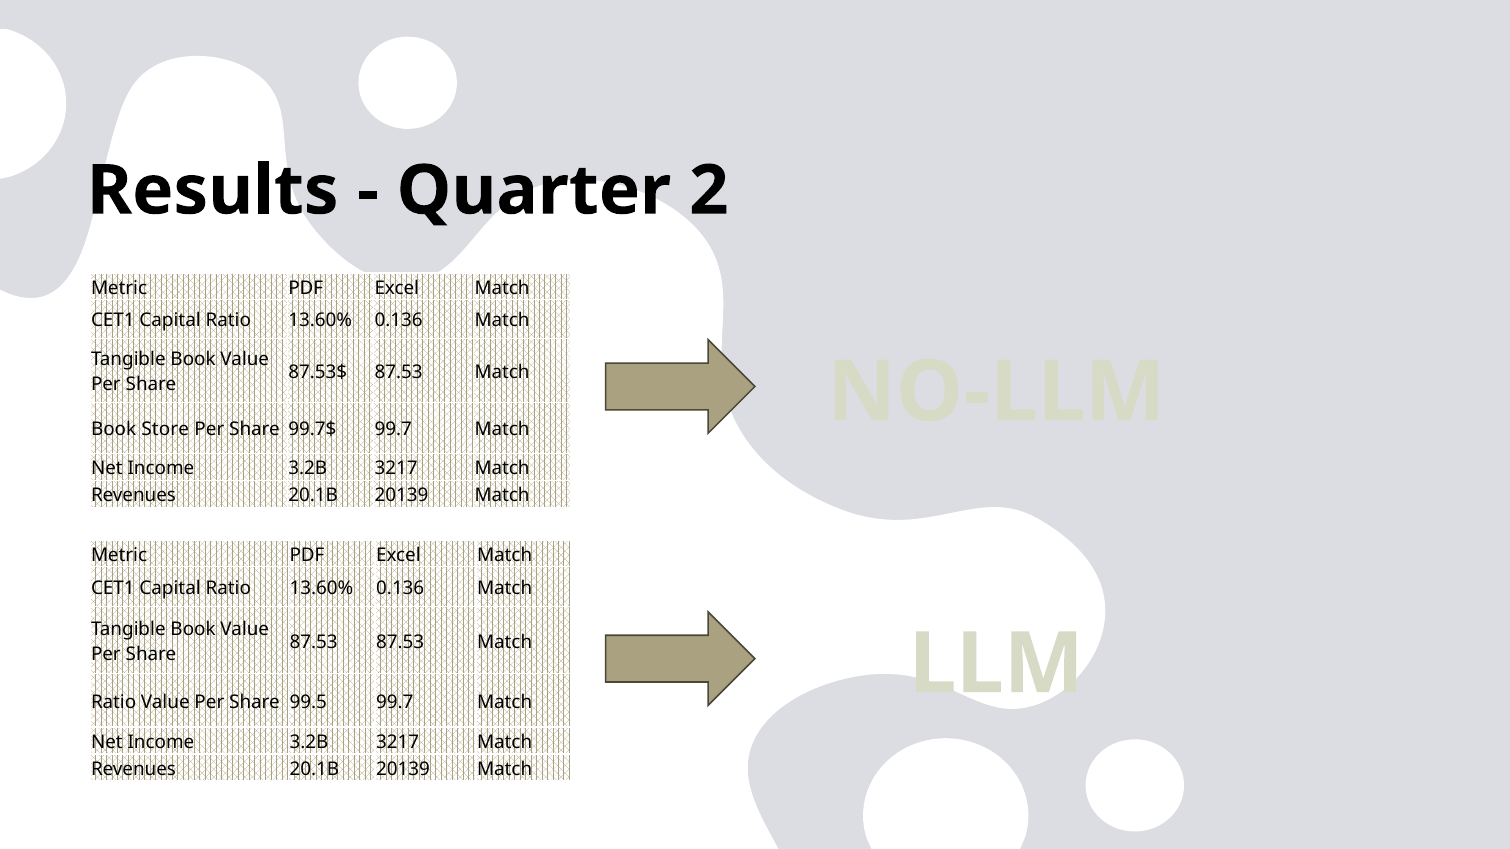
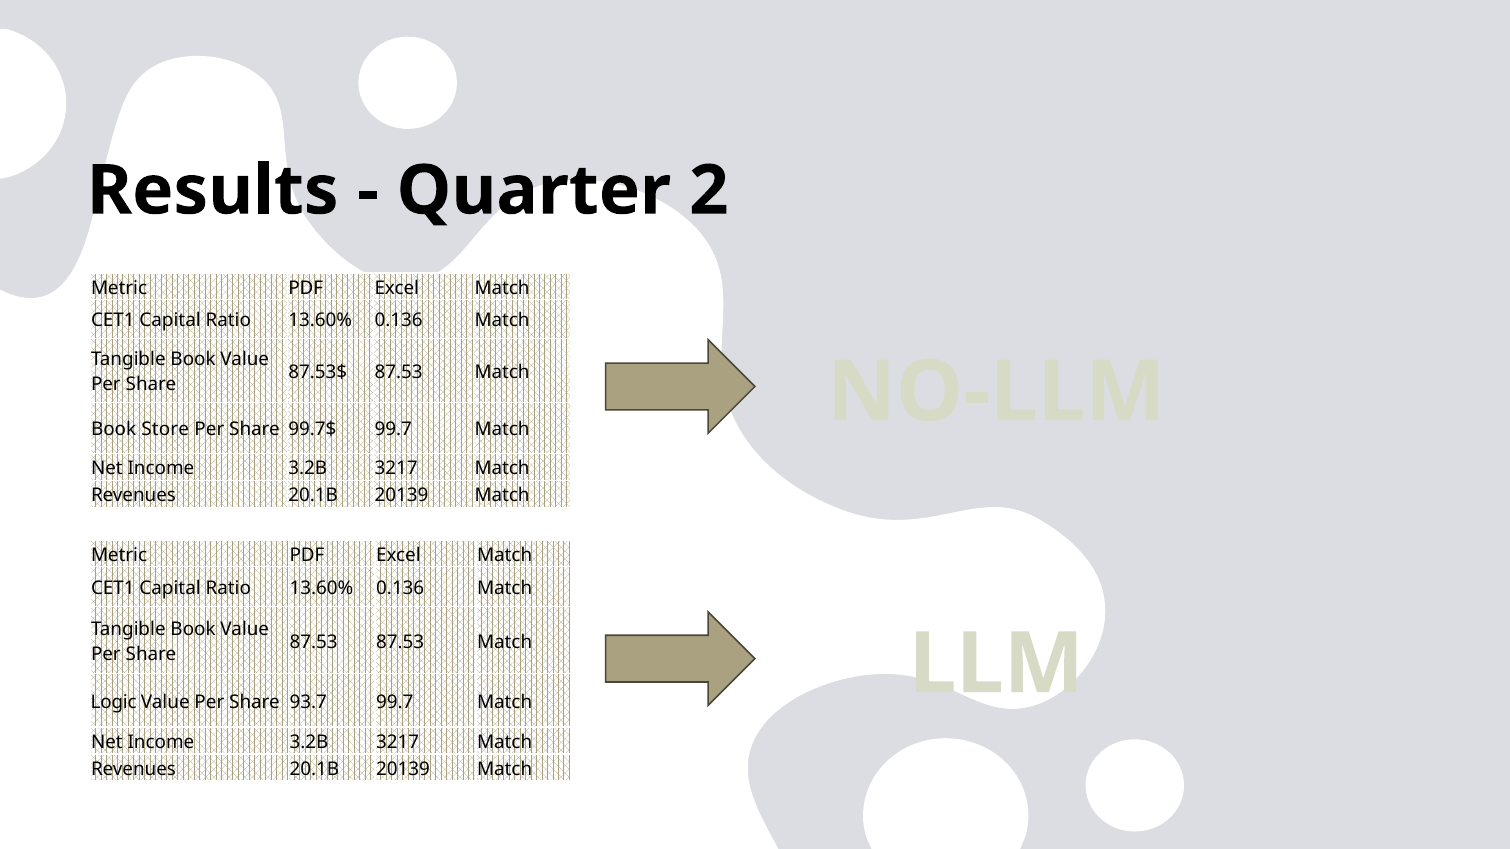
Ratio at (114, 702): Ratio -> Logic
99.5: 99.5 -> 93.7
